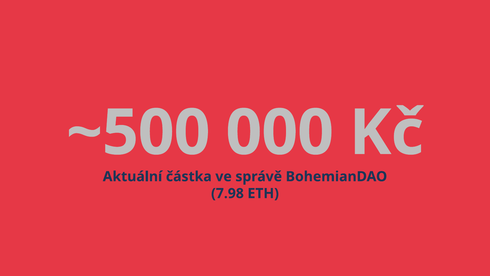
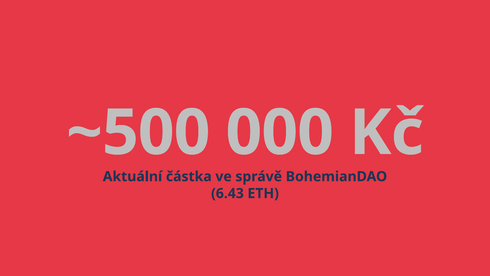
7.98: 7.98 -> 6.43
